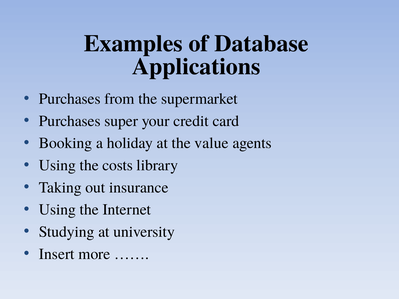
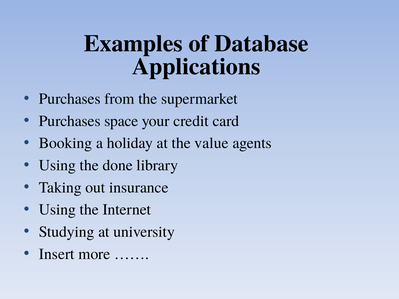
super: super -> space
costs: costs -> done
